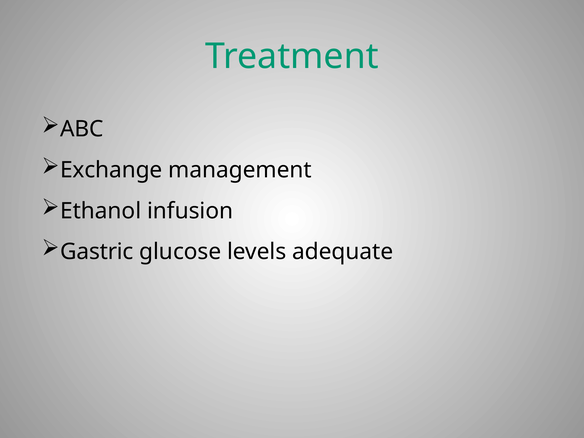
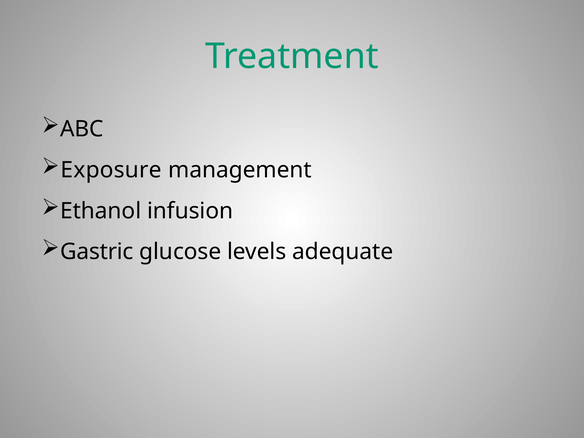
Exchange: Exchange -> Exposure
